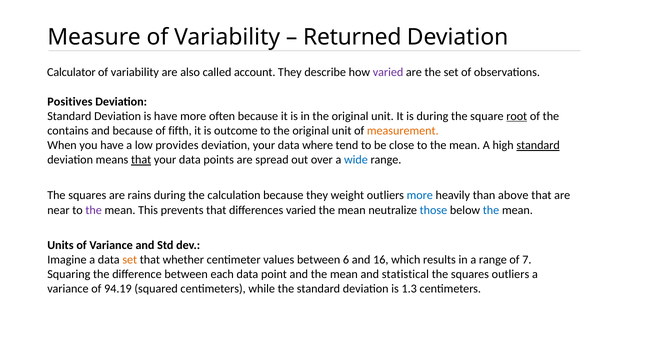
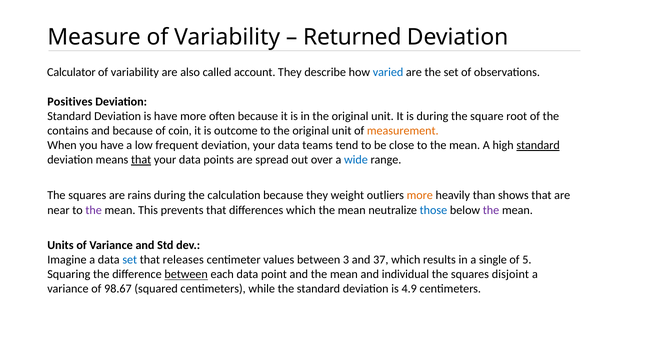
varied at (388, 72) colour: purple -> blue
root underline: present -> none
fifth: fifth -> coin
provides: provides -> frequent
where: where -> teams
more at (420, 195) colour: blue -> orange
above: above -> shows
differences varied: varied -> which
the at (491, 210) colour: blue -> purple
set at (130, 259) colour: orange -> blue
whether: whether -> releases
6: 6 -> 3
16: 16 -> 37
a range: range -> single
7: 7 -> 5
between at (186, 274) underline: none -> present
statistical: statistical -> individual
squares outliers: outliers -> disjoint
94.19: 94.19 -> 98.67
1.3: 1.3 -> 4.9
